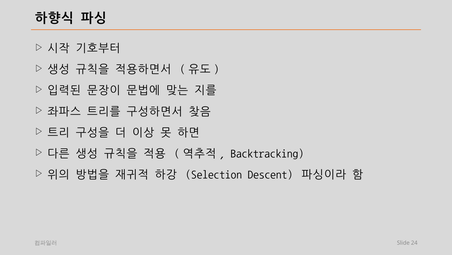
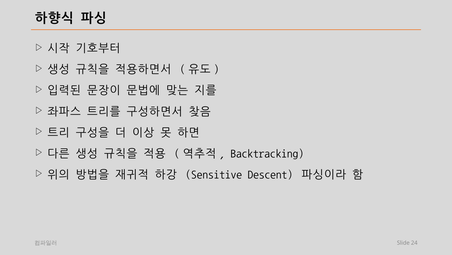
Selection: Selection -> Sensitive
